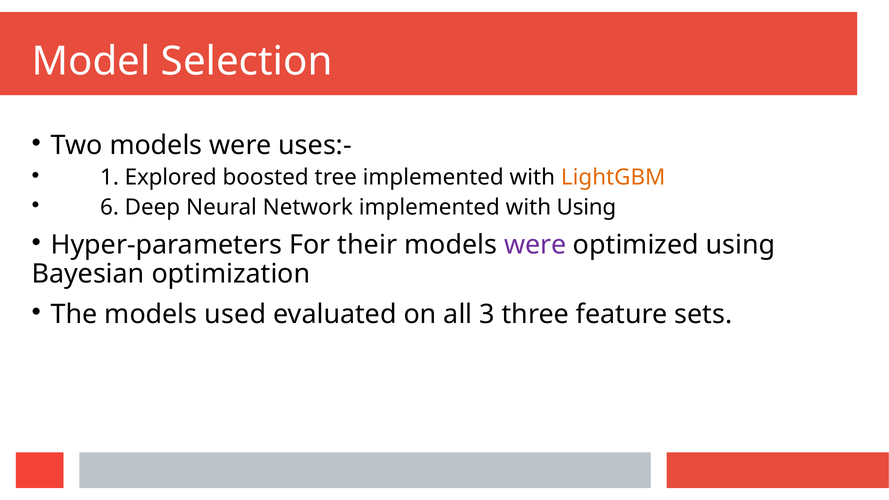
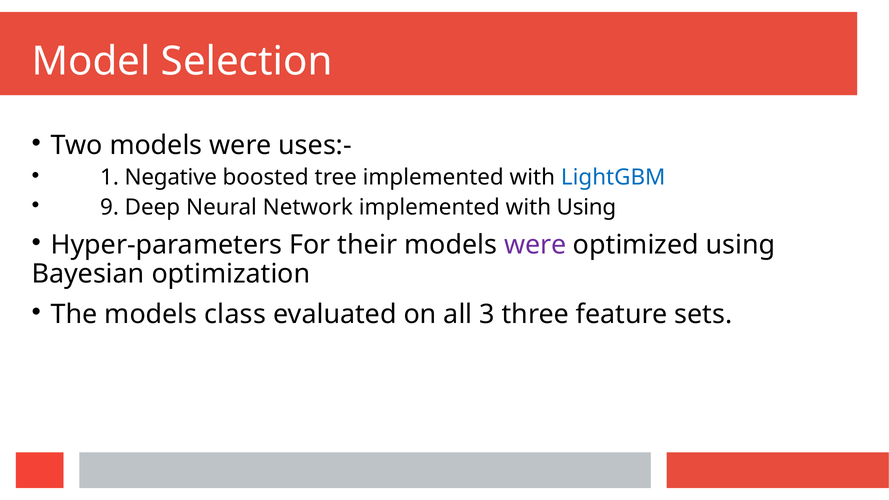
Explored: Explored -> Negative
LightGBM colour: orange -> blue
6: 6 -> 9
used: used -> class
